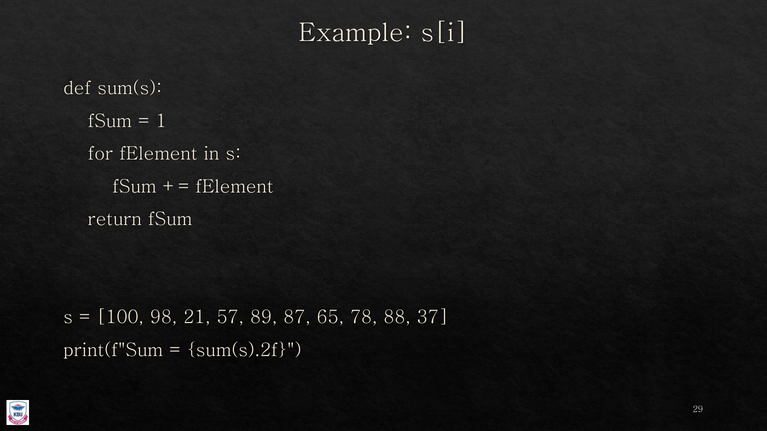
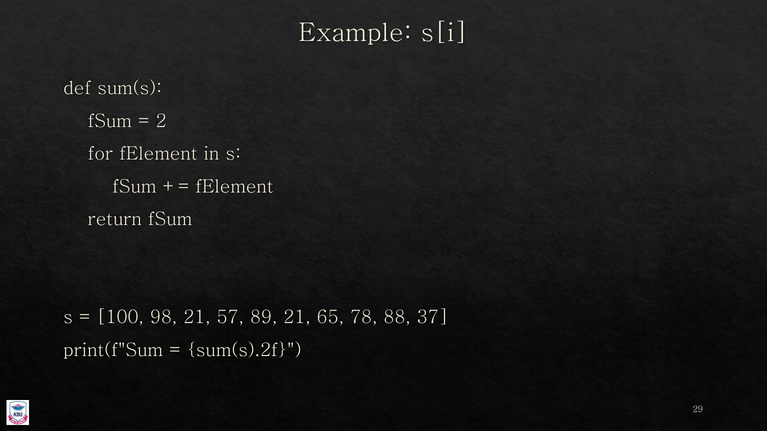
1: 1 -> 2
89 87: 87 -> 21
